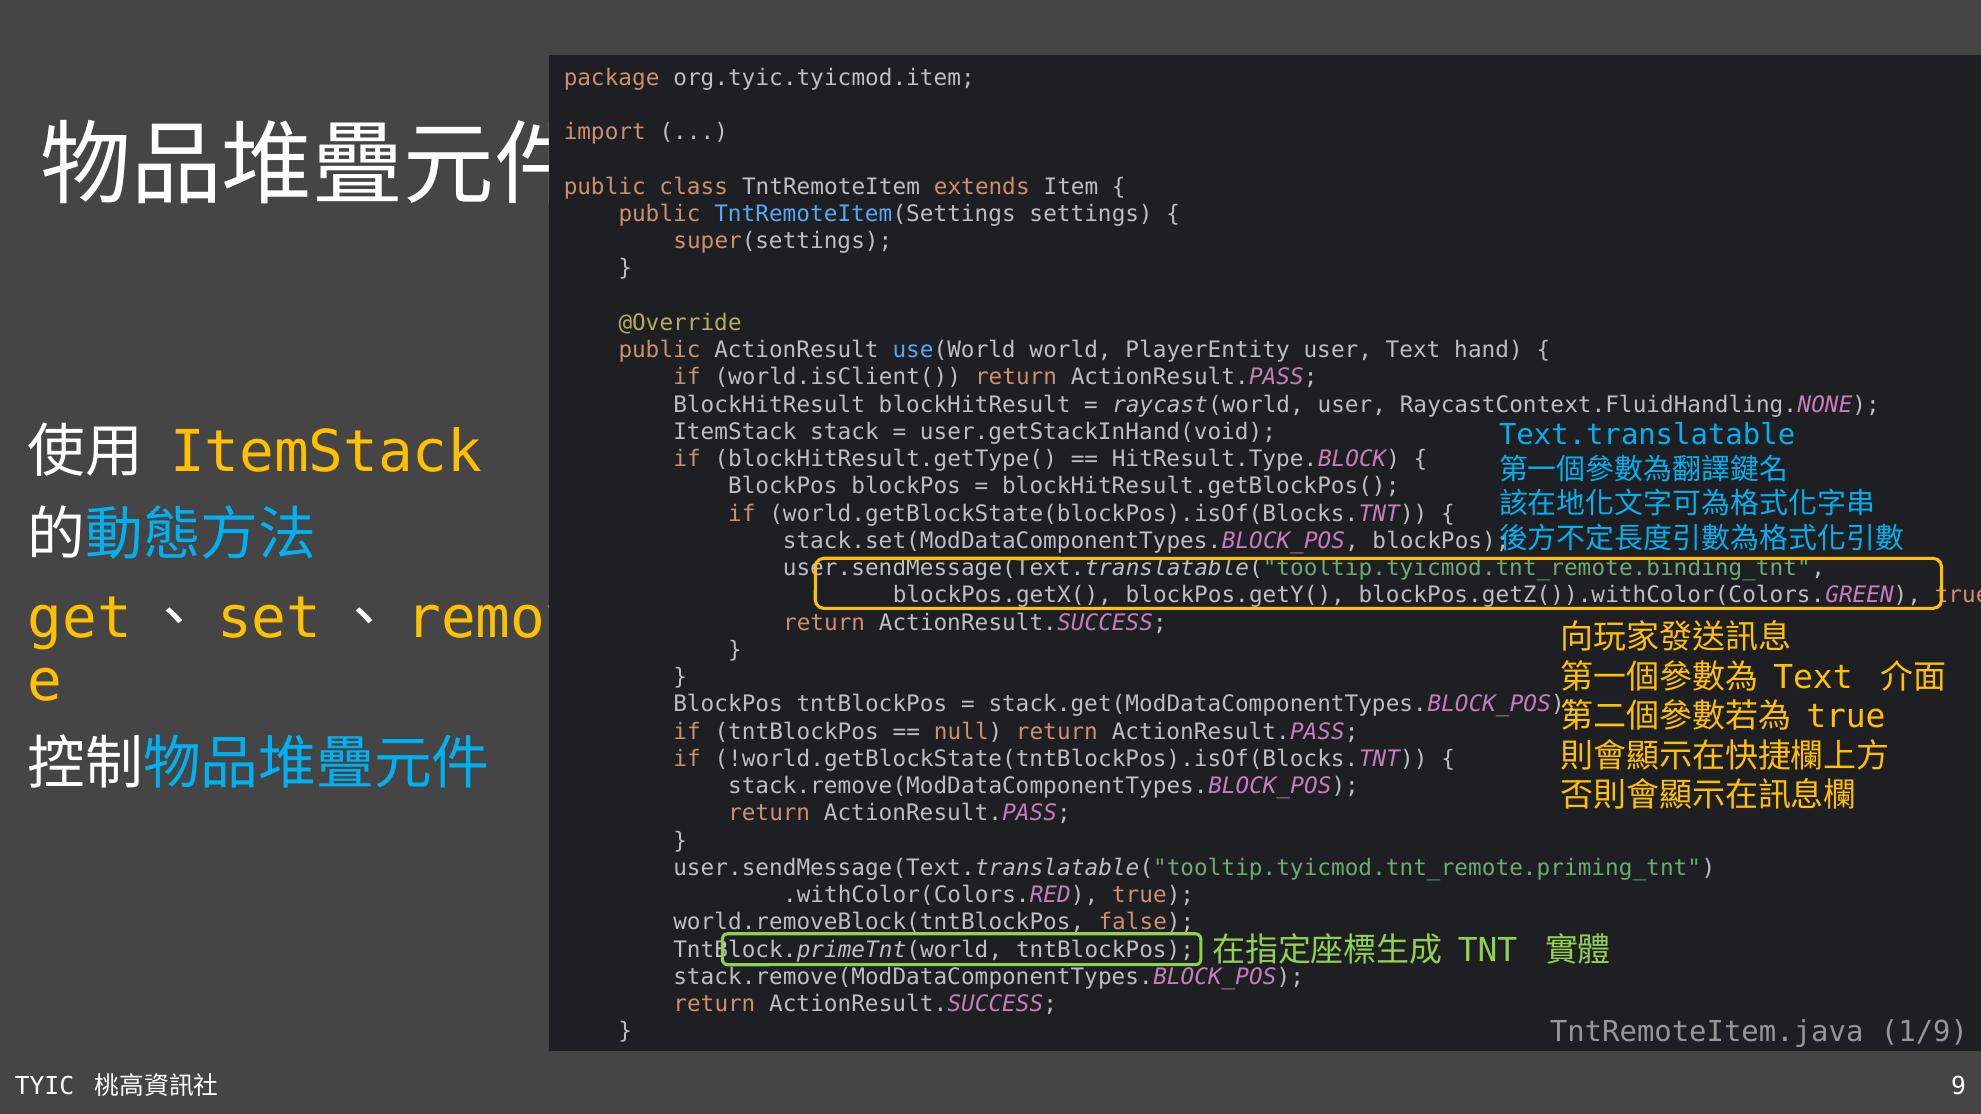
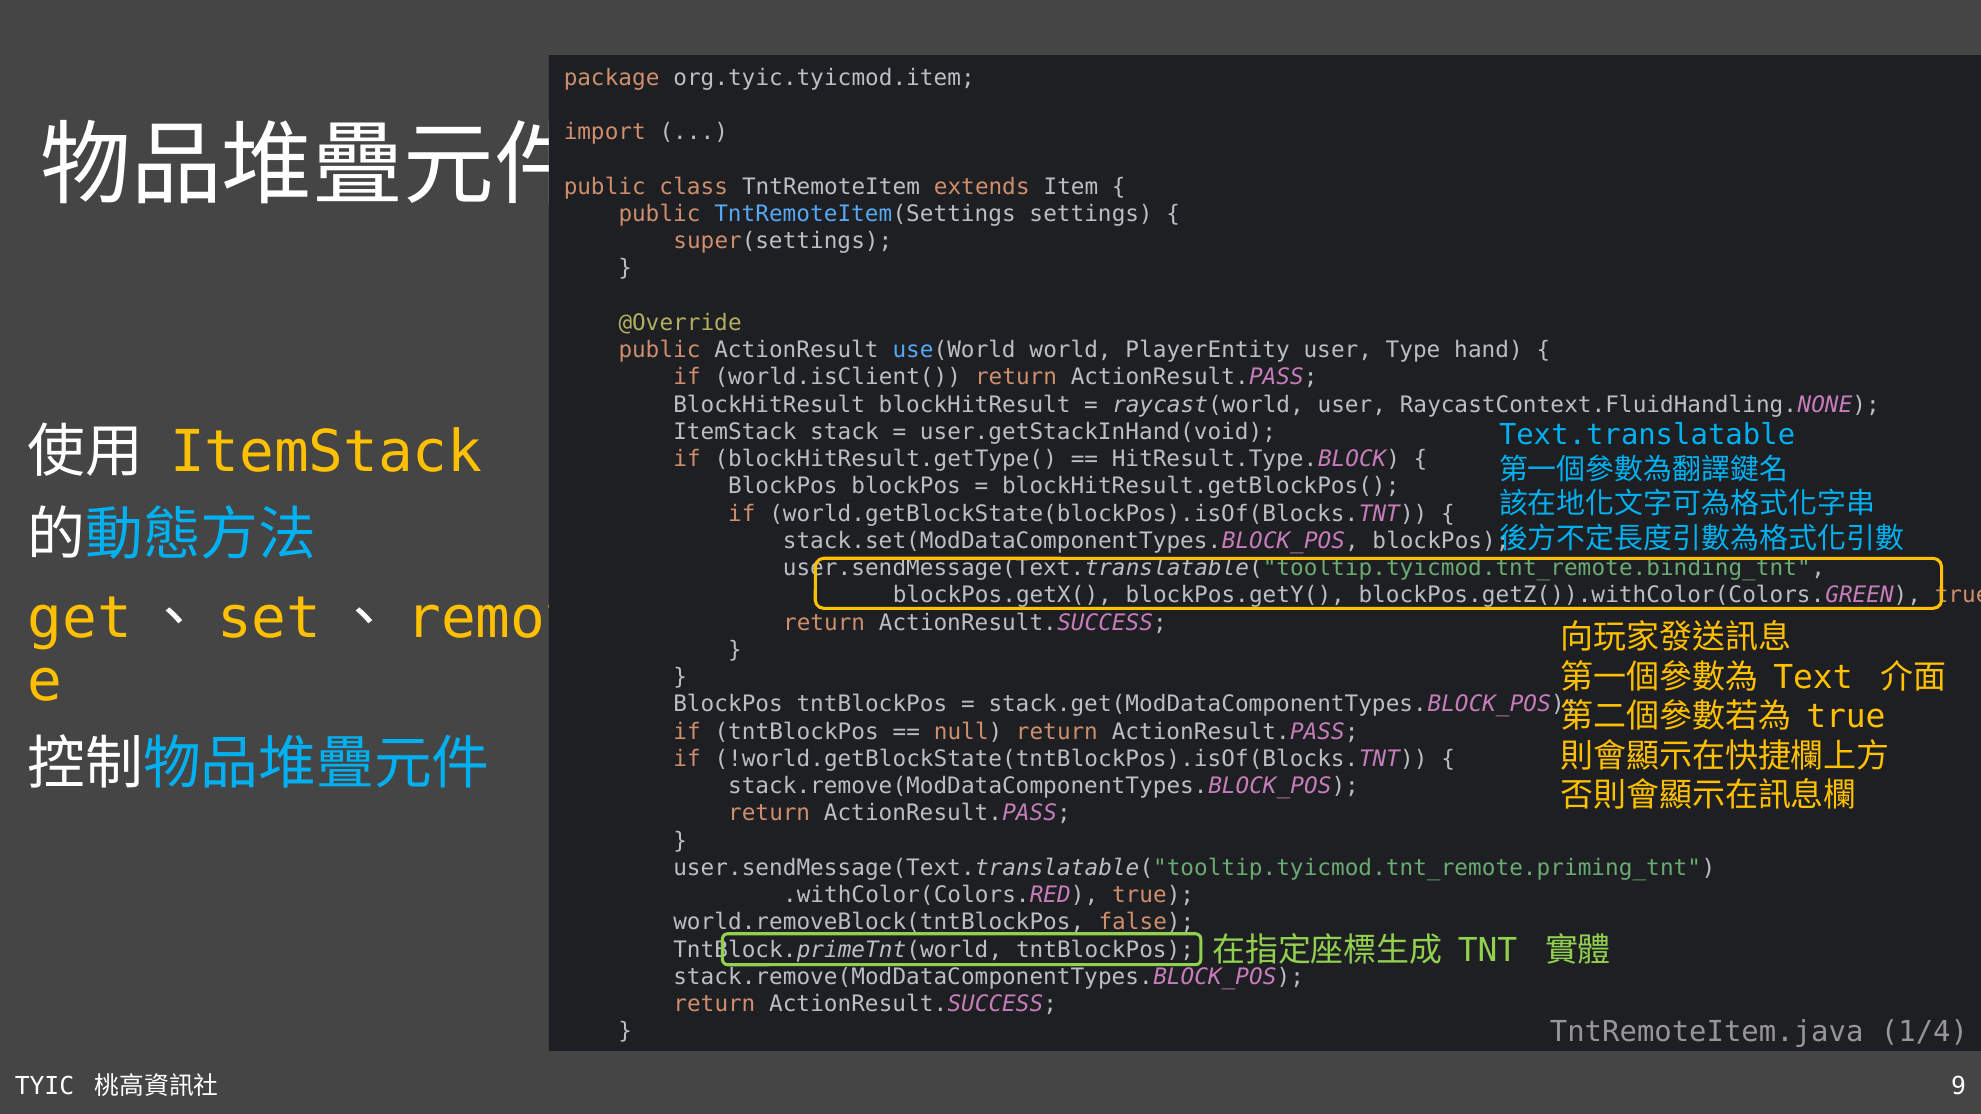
user Text: Text -> Type
1/9: 1/9 -> 1/4
